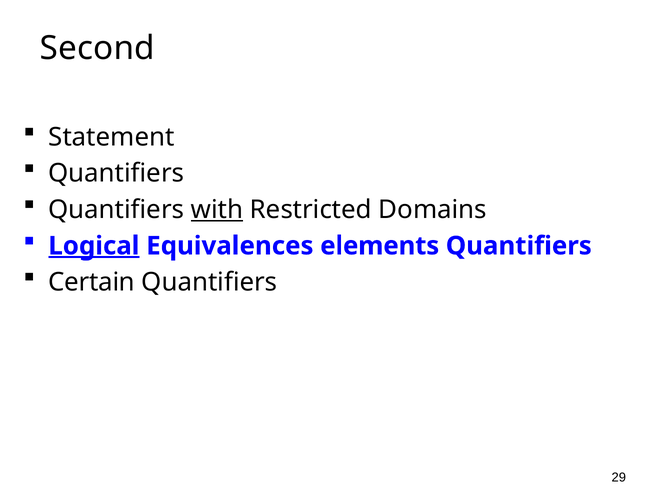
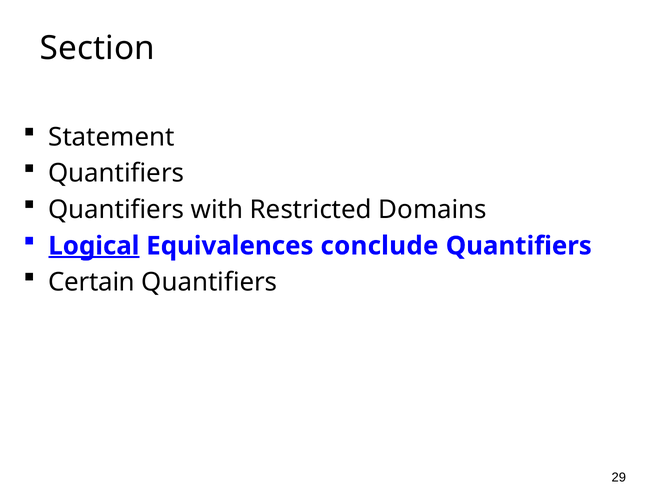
Second: Second -> Section
with underline: present -> none
elements: elements -> conclude
